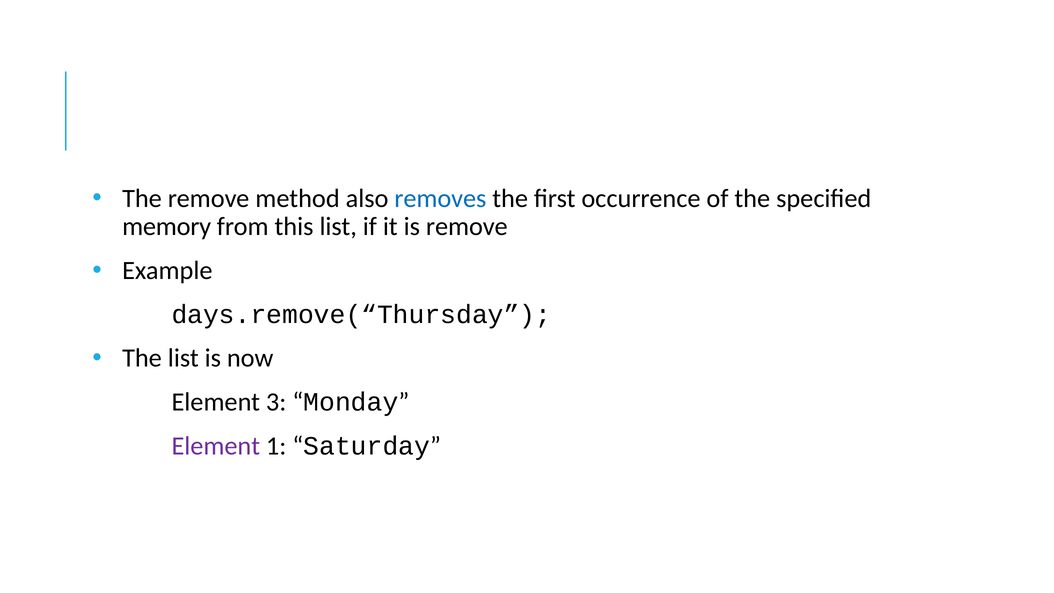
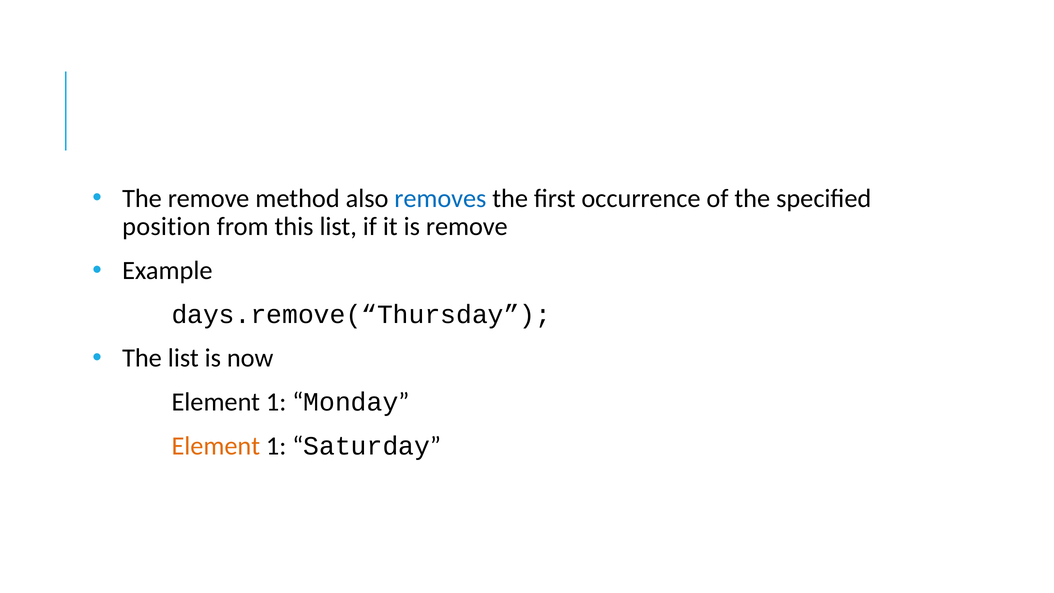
memory: memory -> position
3 at (276, 402): 3 -> 1
Element at (216, 446) colour: purple -> orange
